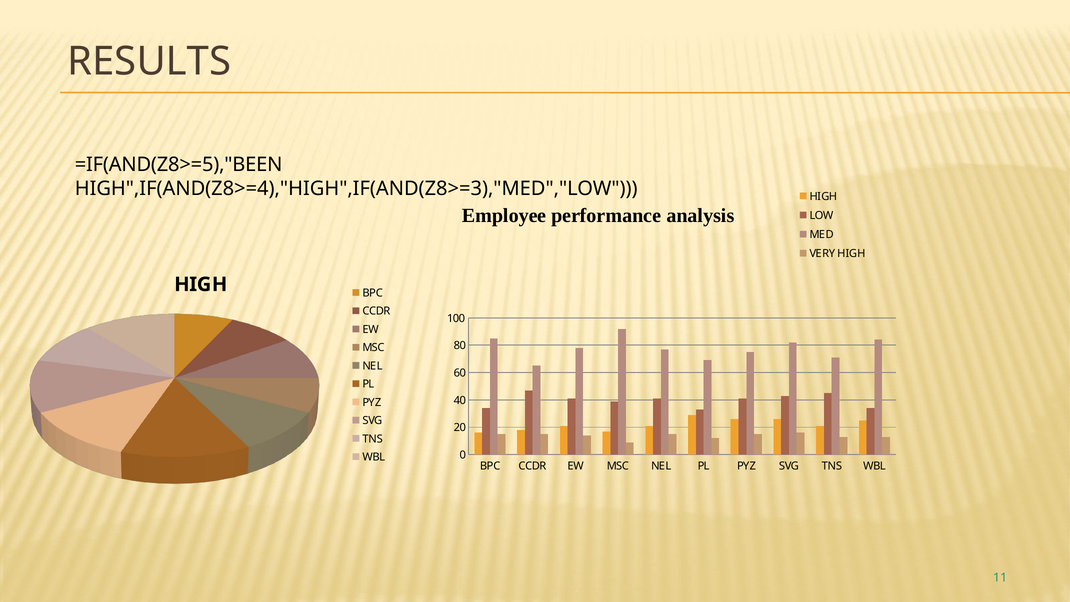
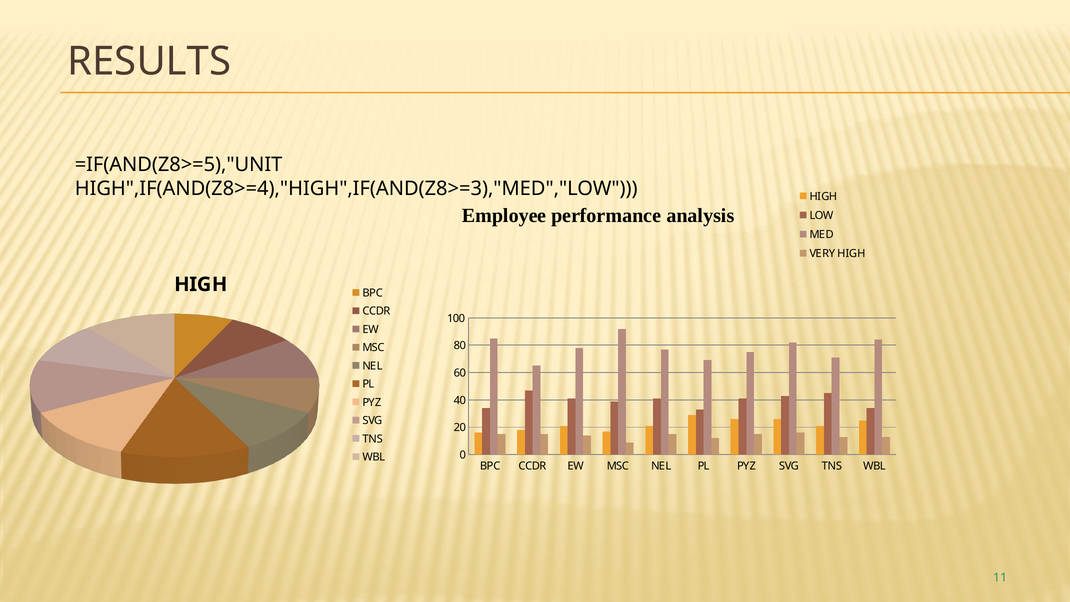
=IF(AND(Z8>=5),"BEEN: =IF(AND(Z8>=5),"BEEN -> =IF(AND(Z8>=5),"UNIT
